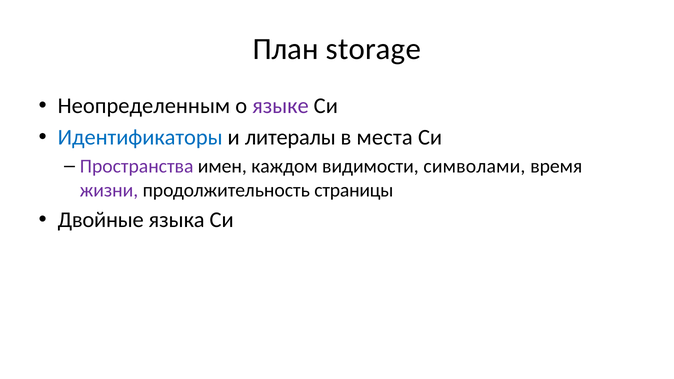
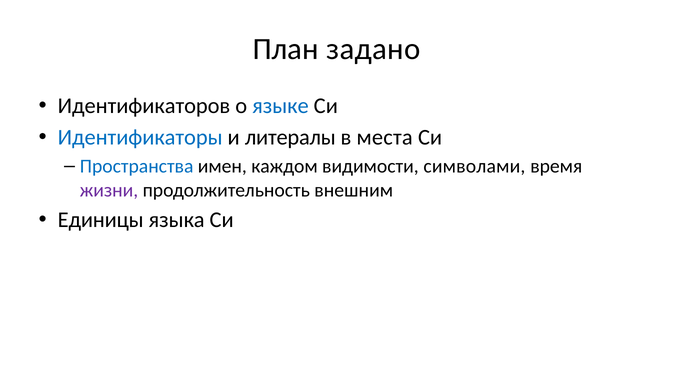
storage: storage -> задано
Неопределенным: Неопределенным -> Идентификаторов
языке colour: purple -> blue
Пространства colour: purple -> blue
страницы: страницы -> внешним
Двойные: Двойные -> Единицы
